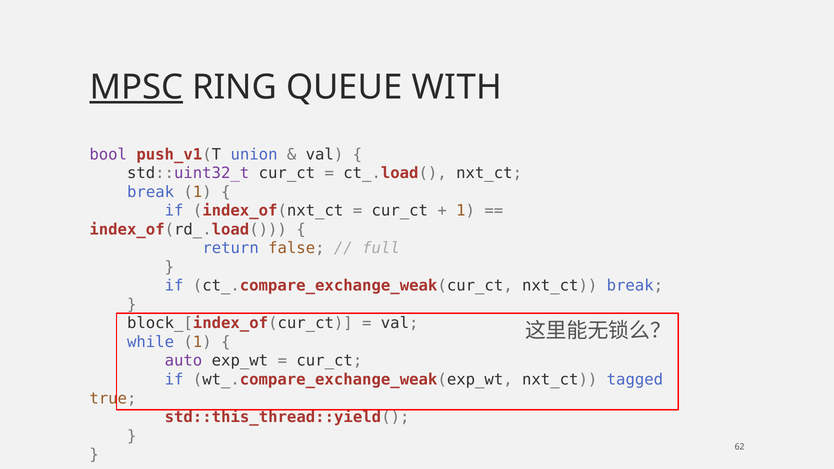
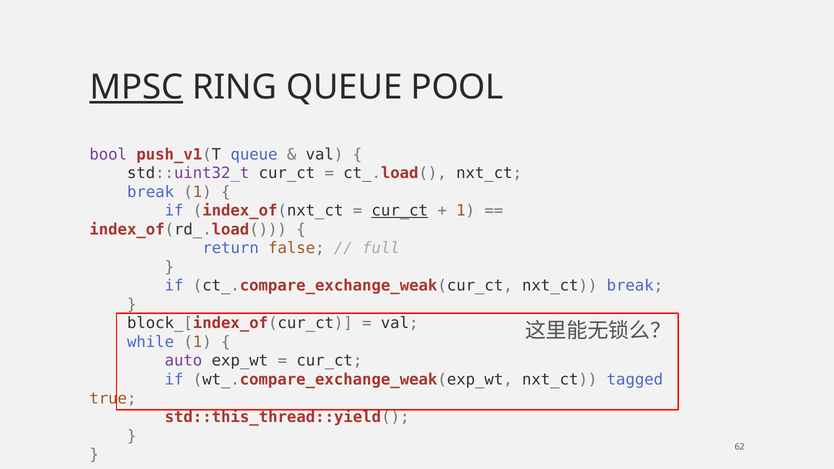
WITH: WITH -> POOL
push_v1(T union: union -> queue
cur_ct at (400, 211) underline: none -> present
